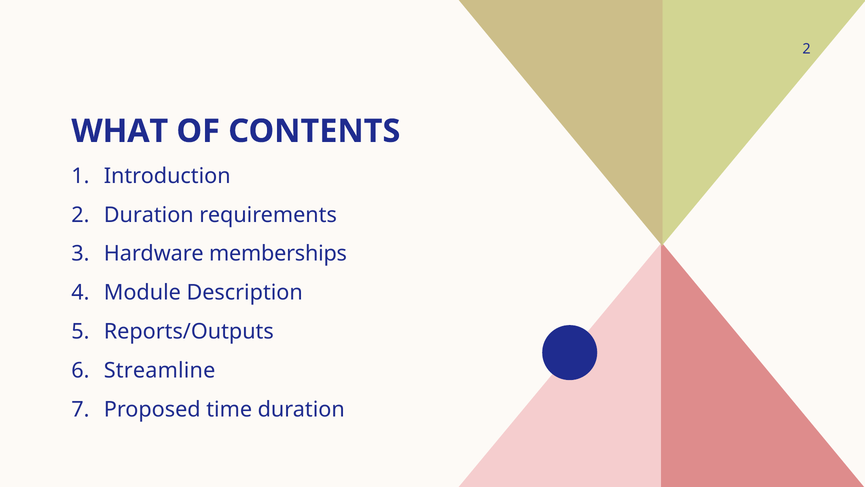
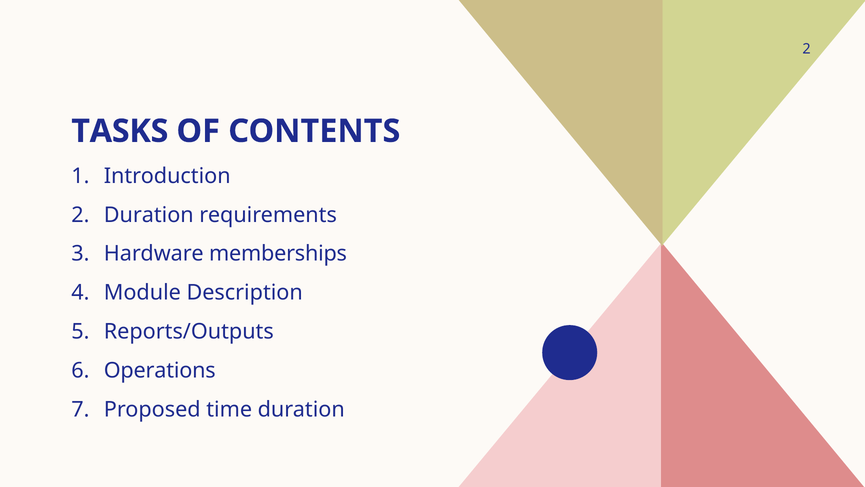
WHAT: WHAT -> TASKS
Streamline: Streamline -> Operations
